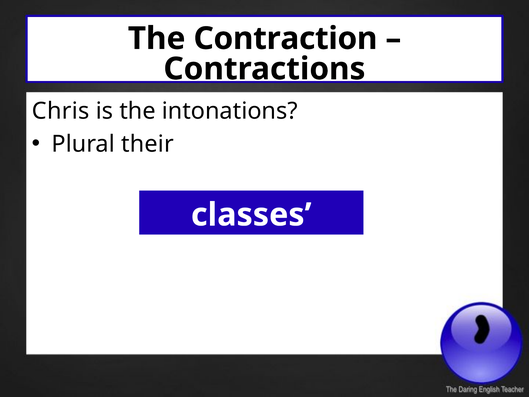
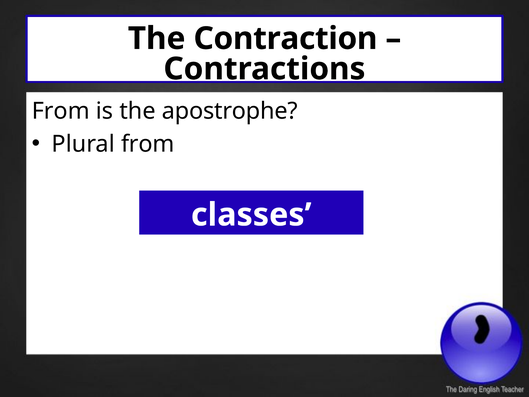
Chris at (61, 111): Chris -> From
intonations: intonations -> apostrophe
Plural their: their -> from
